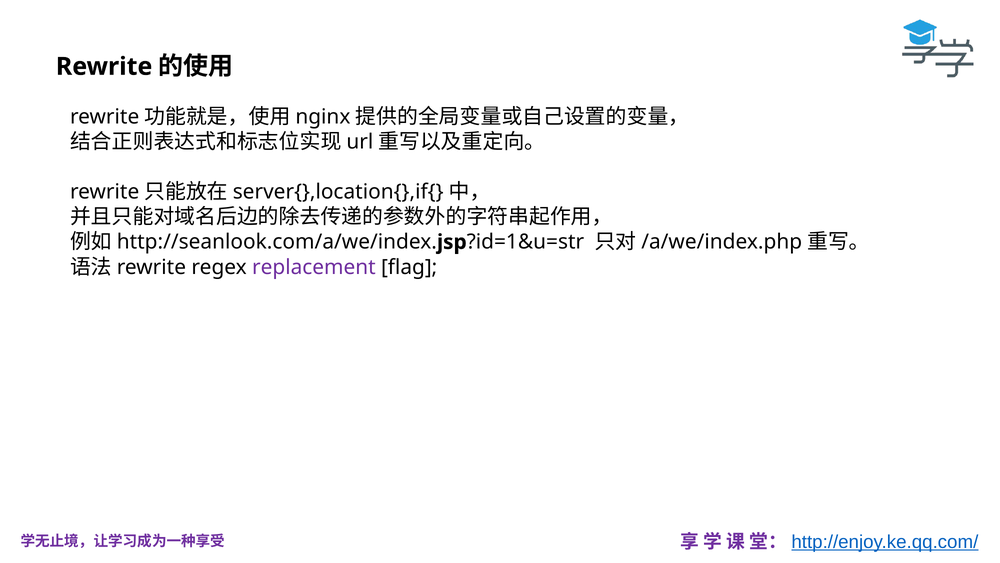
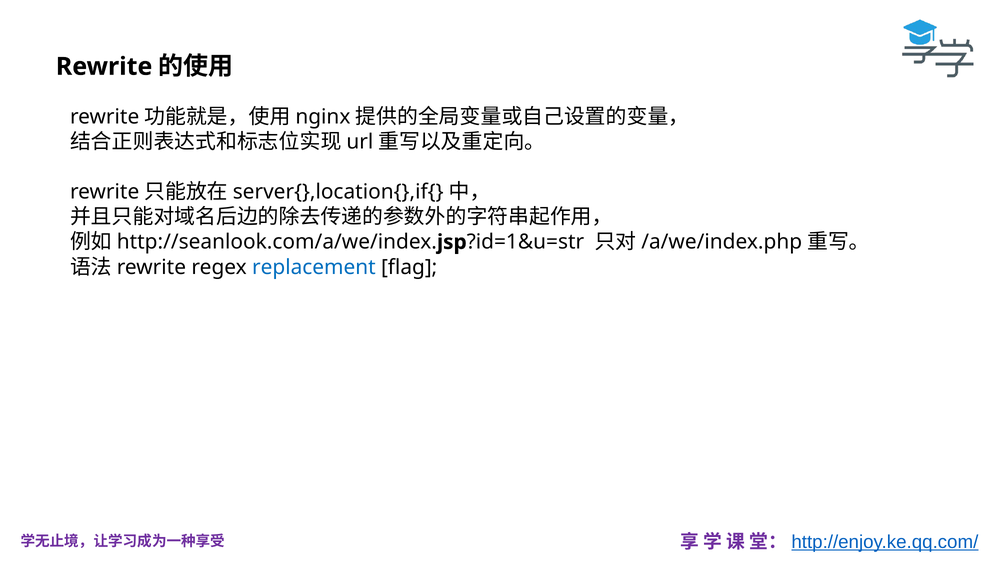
replacement colour: purple -> blue
